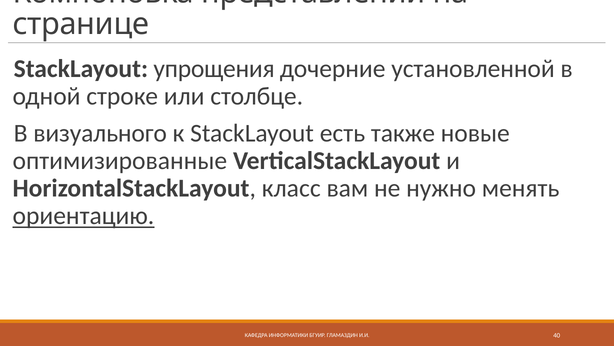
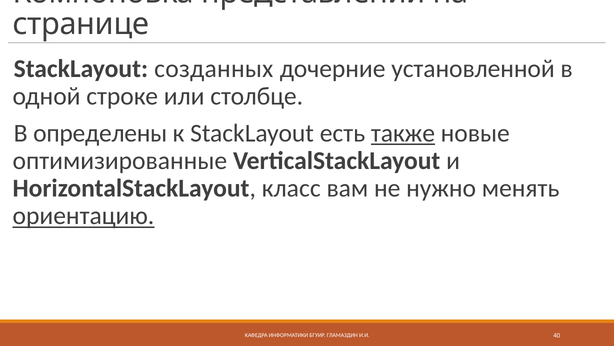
упрощения: упрощения -> созданных
визуального: визуального -> определены
также underline: none -> present
